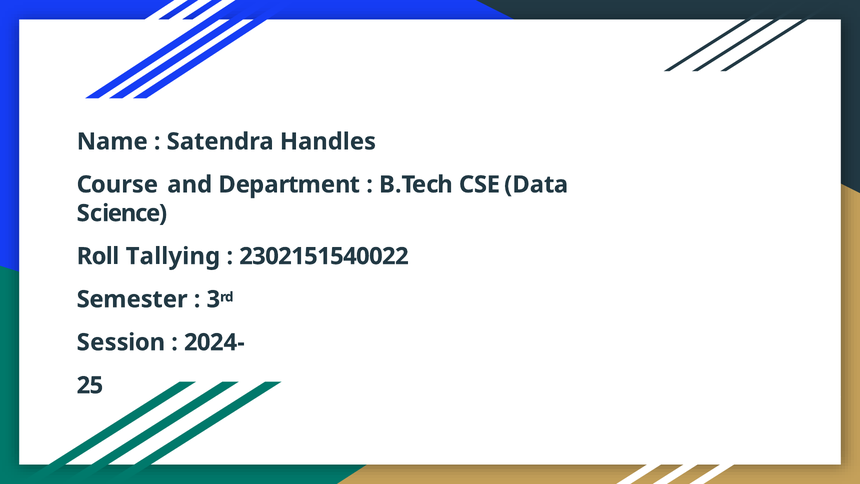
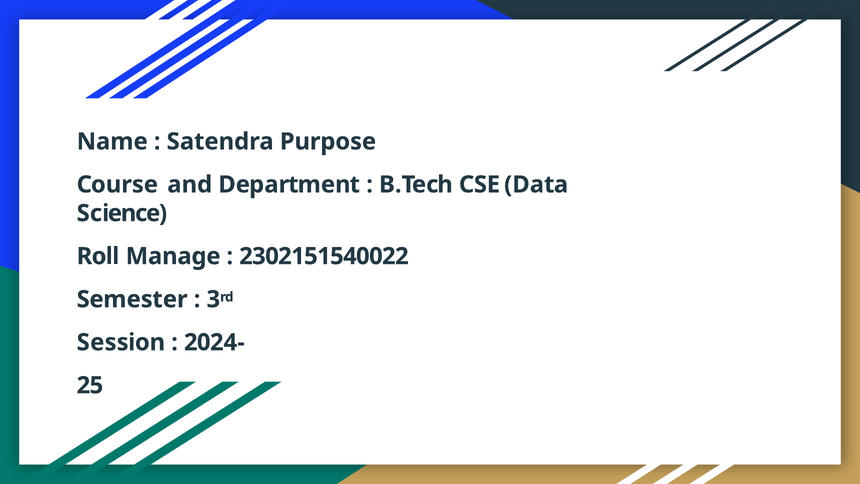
Handles: Handles -> Purpose
Tallying: Tallying -> Manage
